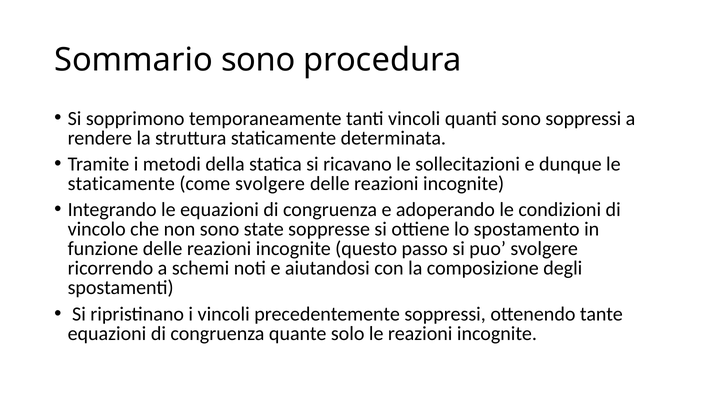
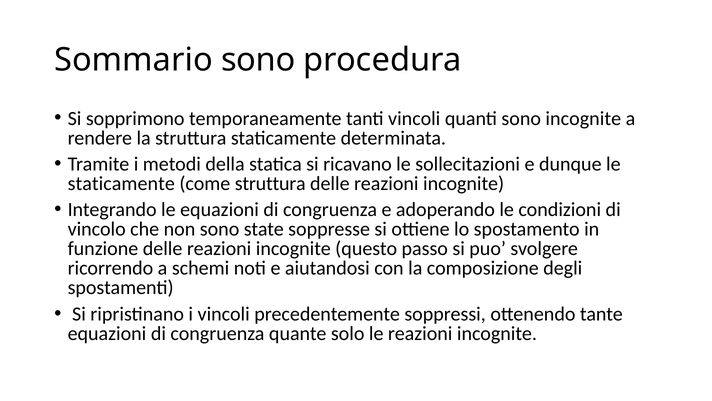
sono soppressi: soppressi -> incognite
come svolgere: svolgere -> struttura
